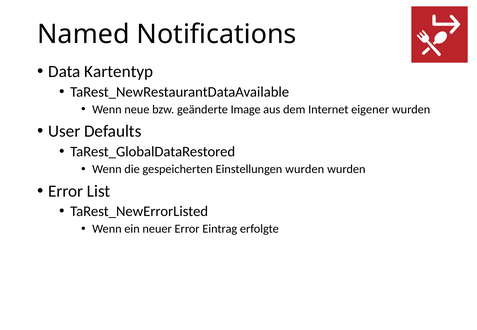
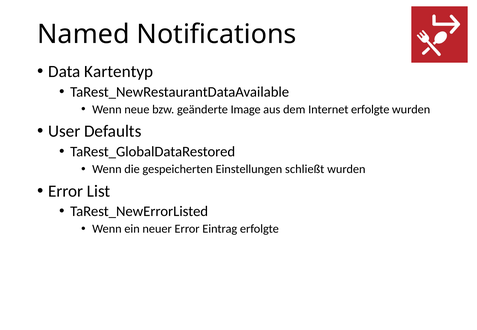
Internet eigener: eigener -> erfolgte
Einstellungen wurden: wurden -> schließt
